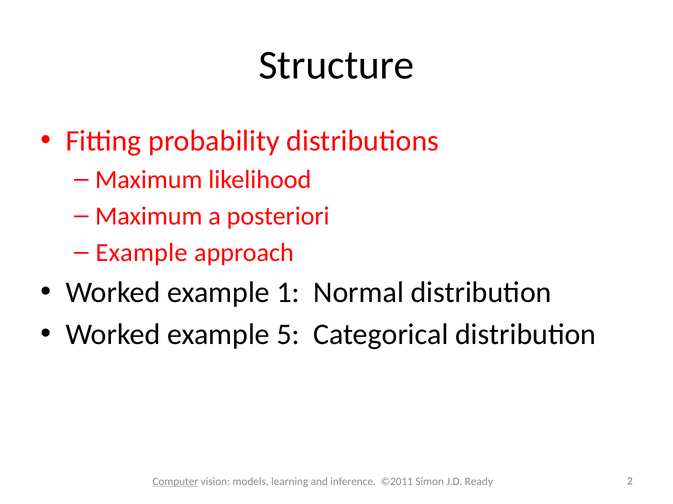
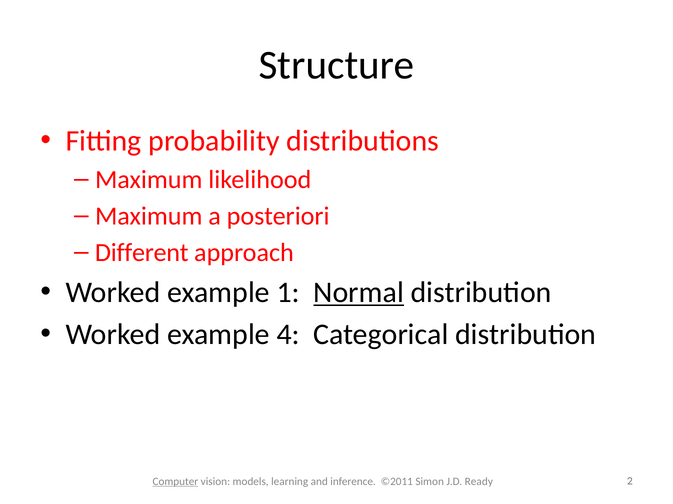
Example at (142, 253): Example -> Different
Normal underline: none -> present
5: 5 -> 4
